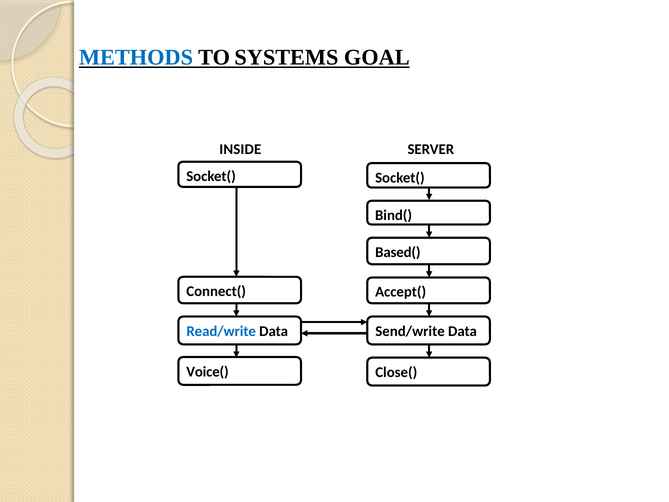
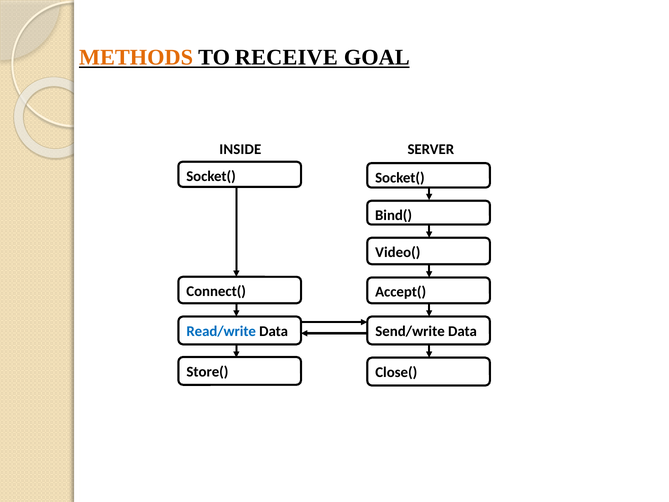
METHODS colour: blue -> orange
SYSTEMS: SYSTEMS -> RECEIVE
Based(: Based( -> Video(
Voice(: Voice( -> Store(
